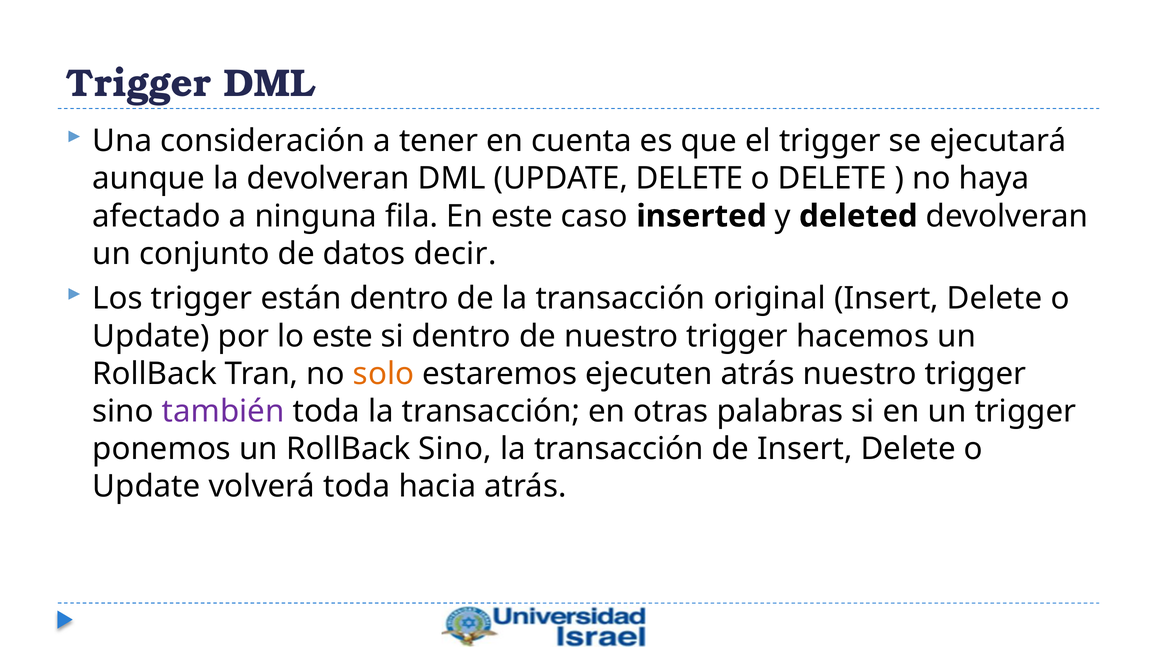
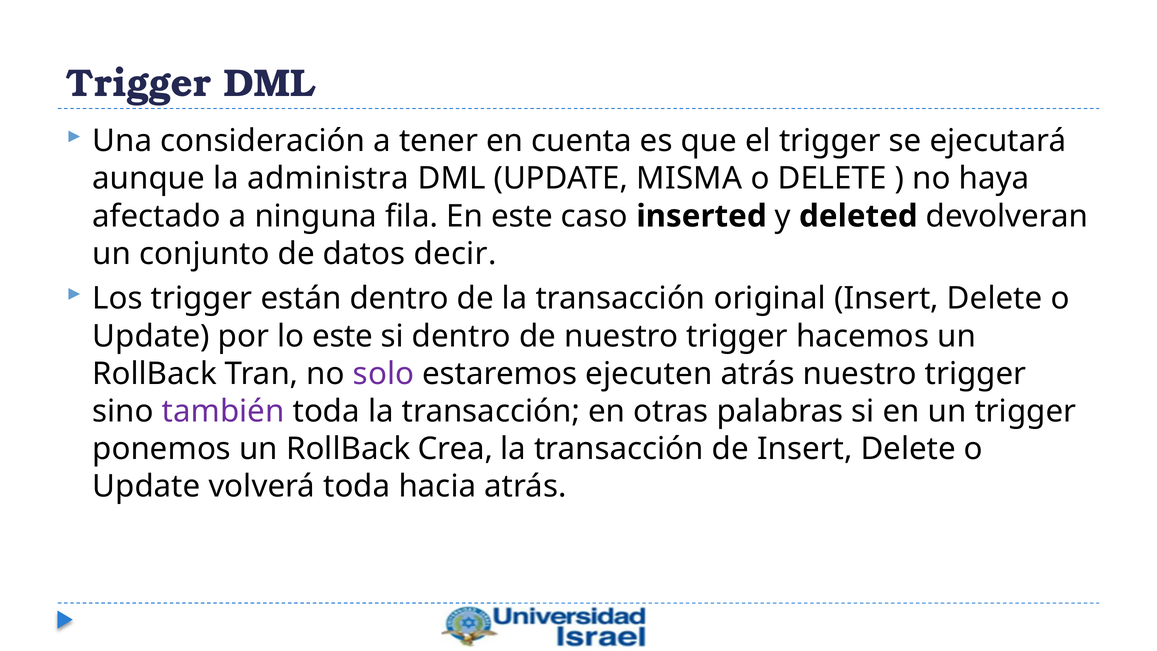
la devolveran: devolveran -> administra
UPDATE DELETE: DELETE -> MISMA
solo colour: orange -> purple
RollBack Sino: Sino -> Crea
